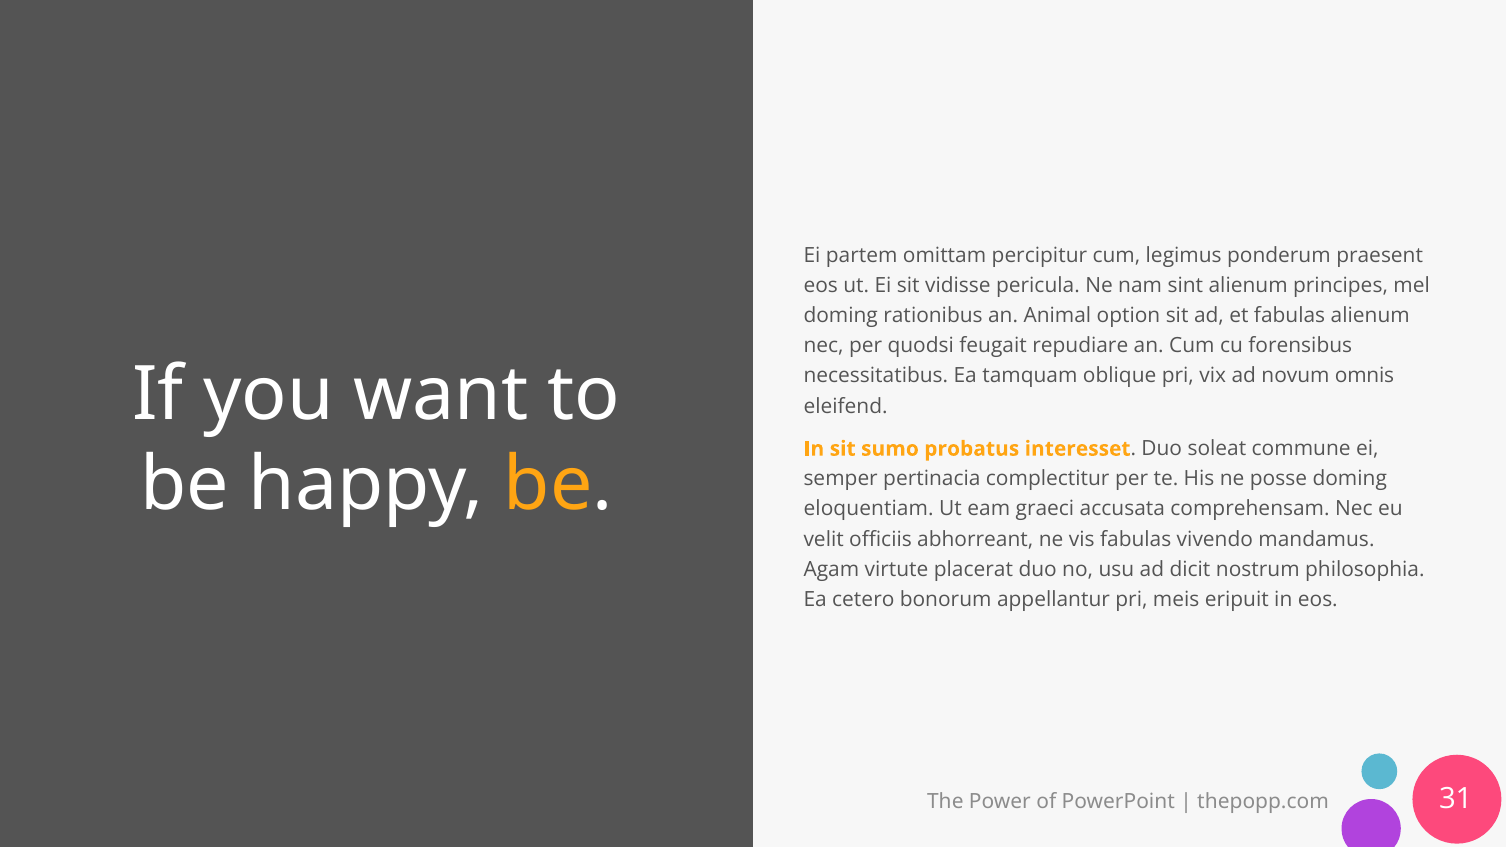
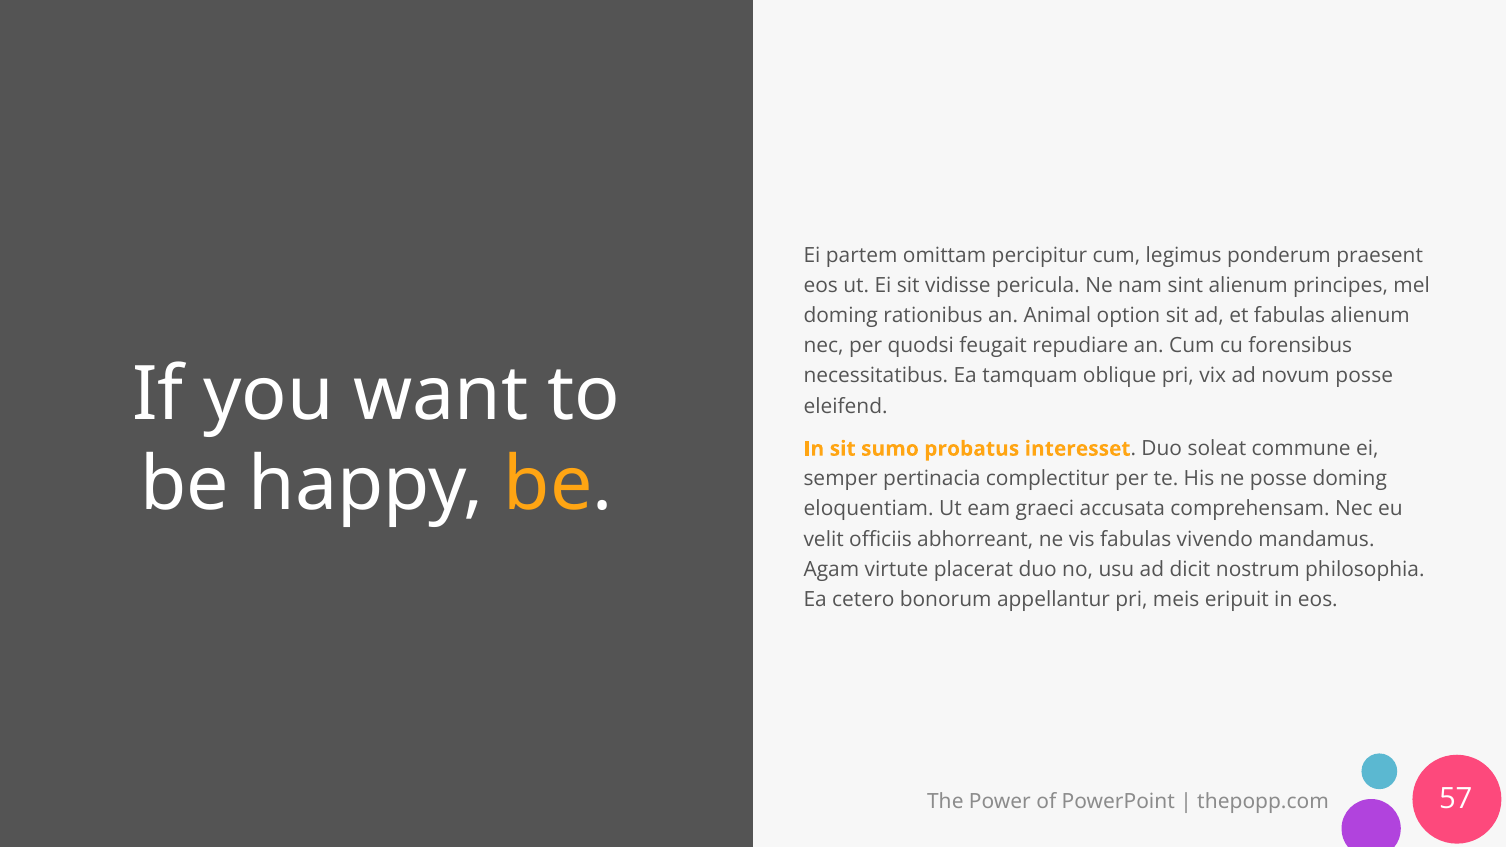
novum omnis: omnis -> posse
31: 31 -> 57
